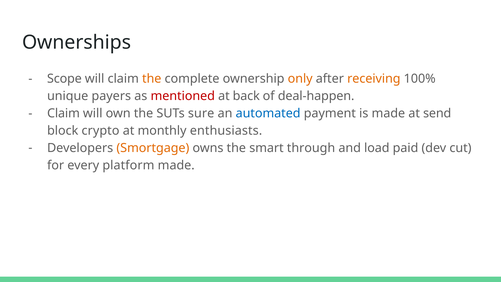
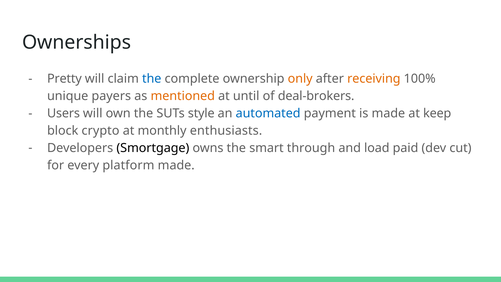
Scope: Scope -> Pretty
the at (152, 79) colour: orange -> blue
mentioned colour: red -> orange
back: back -> until
deal-happen: deal-happen -> deal-brokers
Claim at (63, 113): Claim -> Users
sure: sure -> style
send: send -> keep
Smortgage colour: orange -> black
